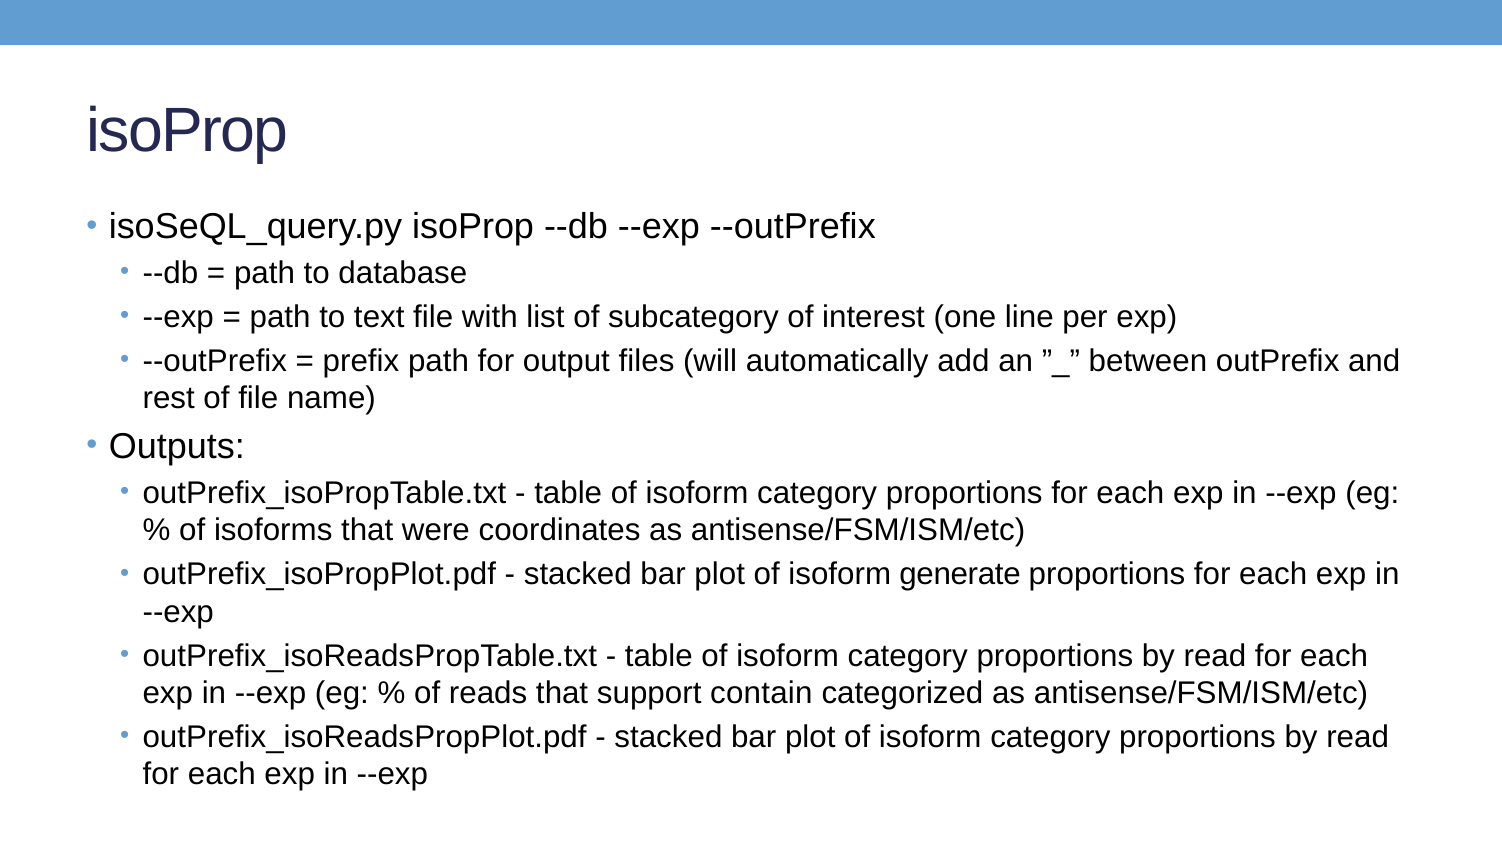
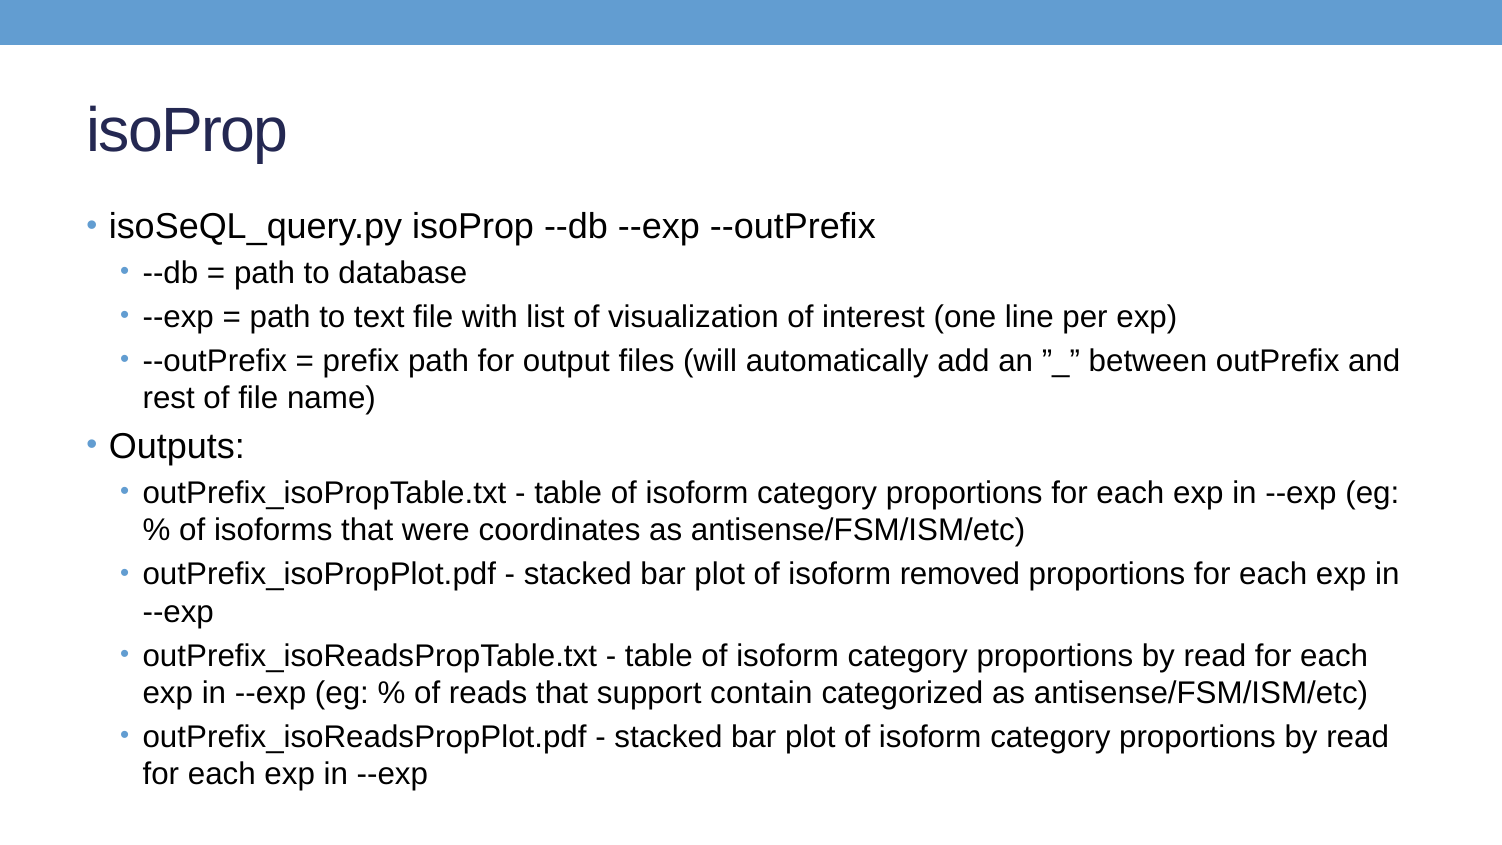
subcategory: subcategory -> visualization
generate: generate -> removed
